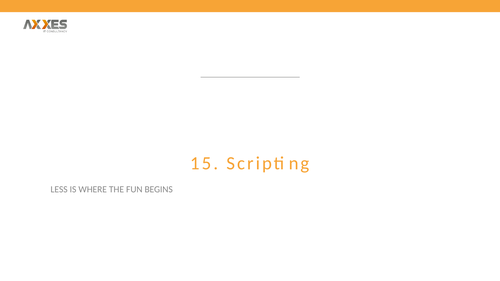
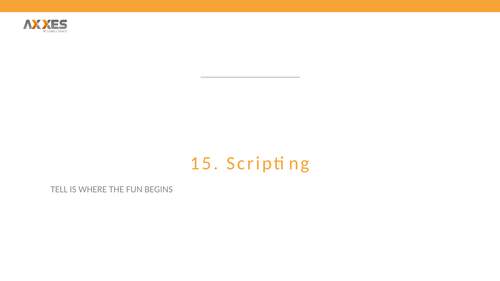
LESS: LESS -> TELL
